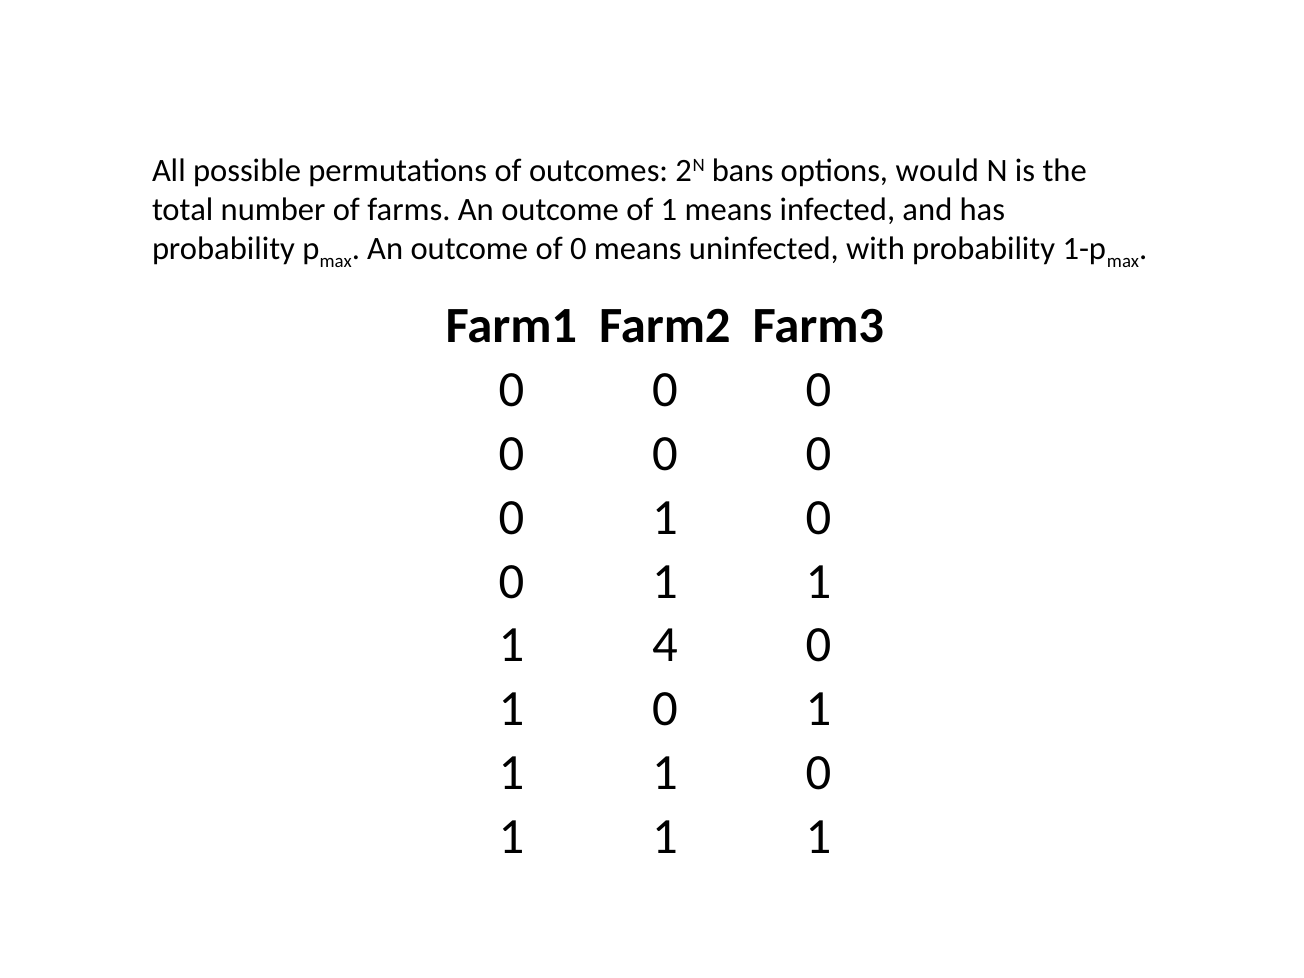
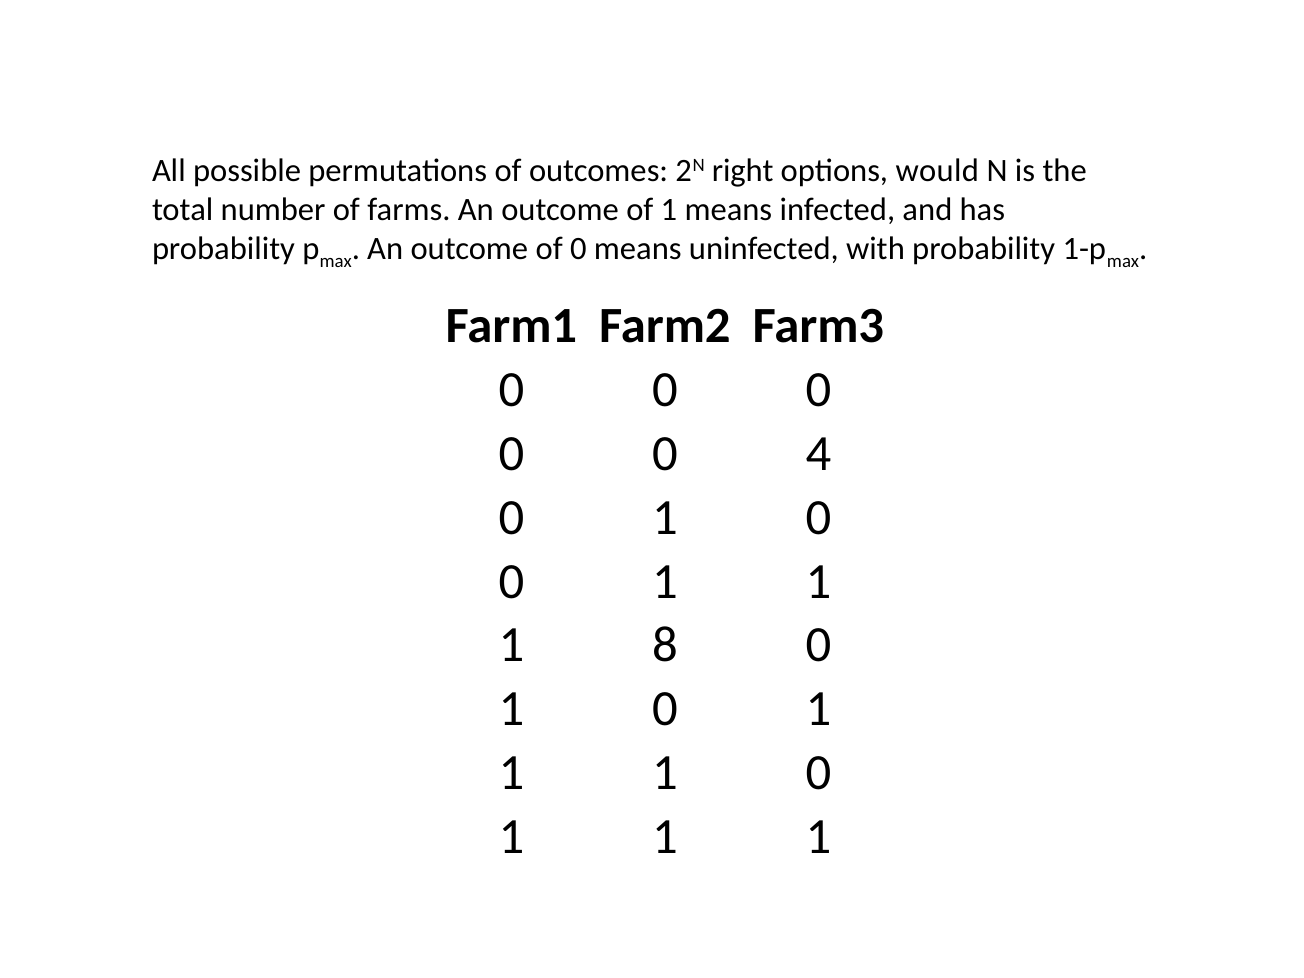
bans: bans -> right
0 at (818, 454): 0 -> 4
4: 4 -> 8
